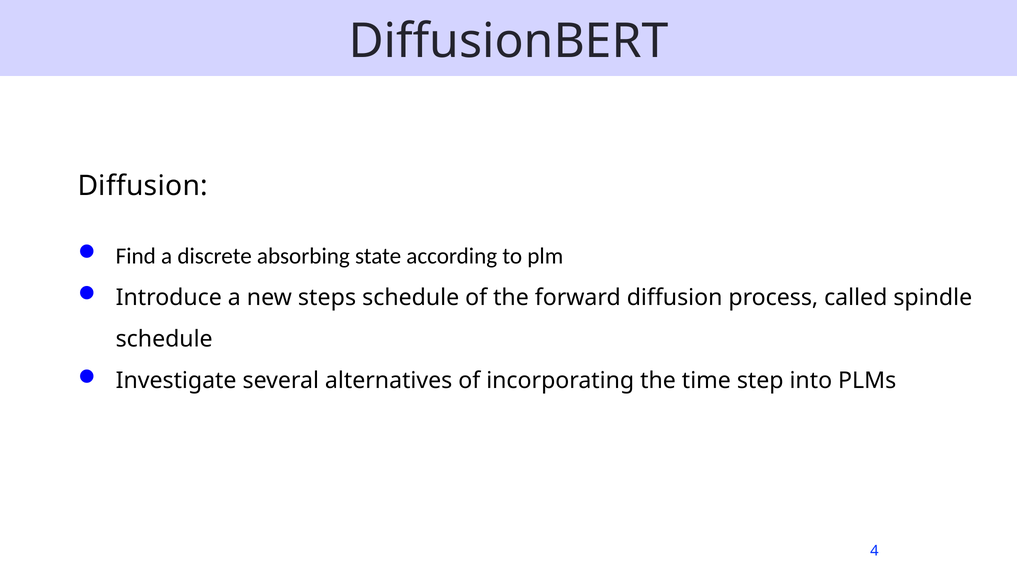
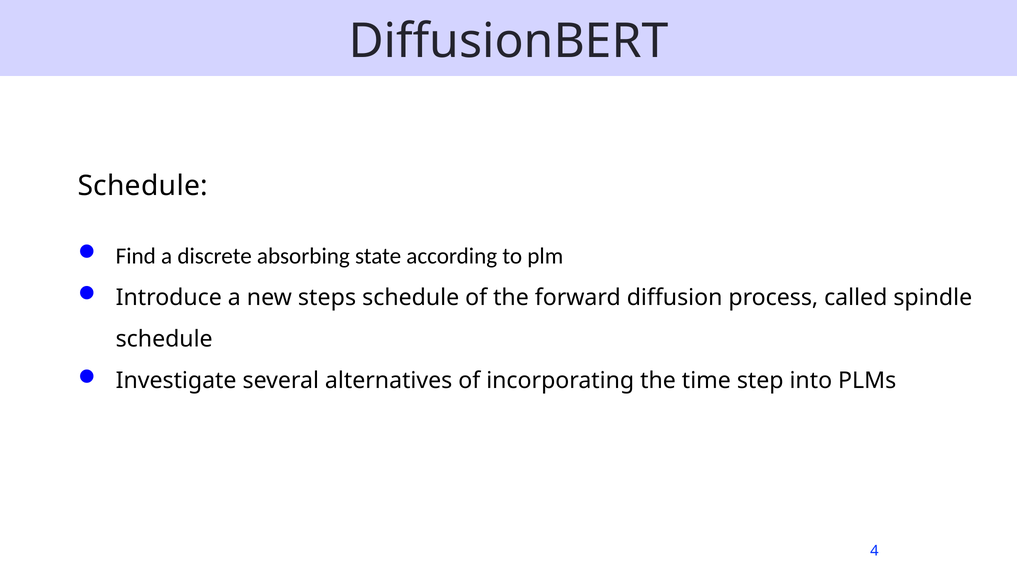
Diffusion at (143, 186): Diffusion -> Schedule
